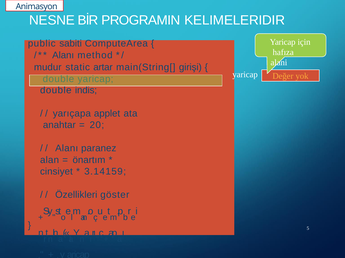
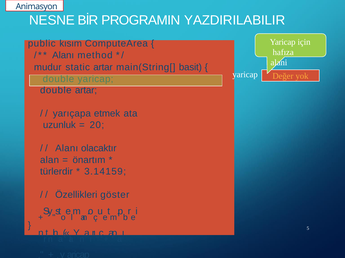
KELIMELERIDIR: KELIMELERIDIR -> YAZDIRILABILIR
sabiti: sabiti -> kısım
girişi: girişi -> basit
double indis: indis -> artar
applet: applet -> etmek
anahtar: anahtar -> uzunluk
paranez: paranez -> olacaktır
cinsiyet: cinsiyet -> türlerdir
